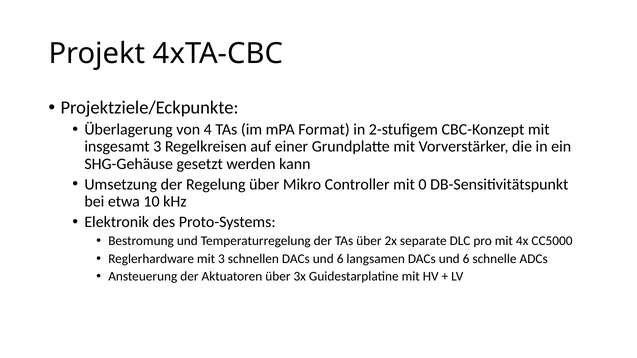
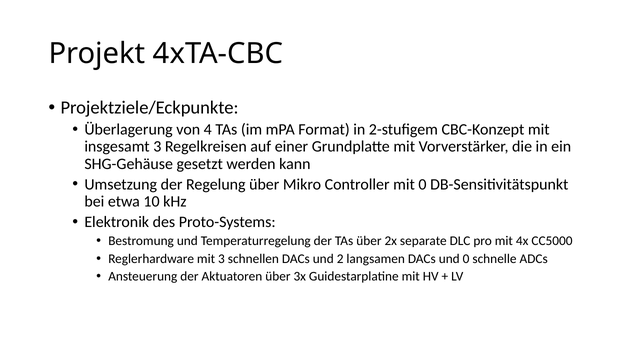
schnellen DACs und 6: 6 -> 2
langsamen DACs und 6: 6 -> 0
